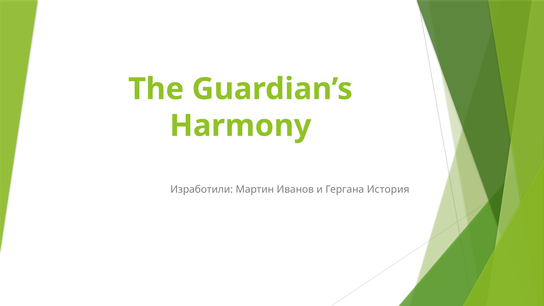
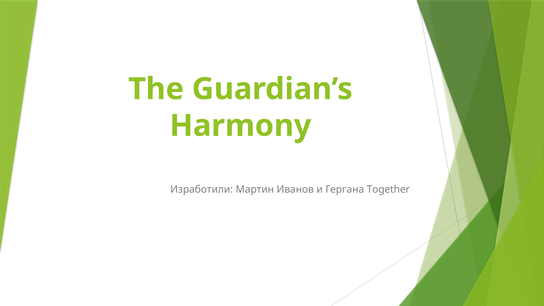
История: История -> Together
